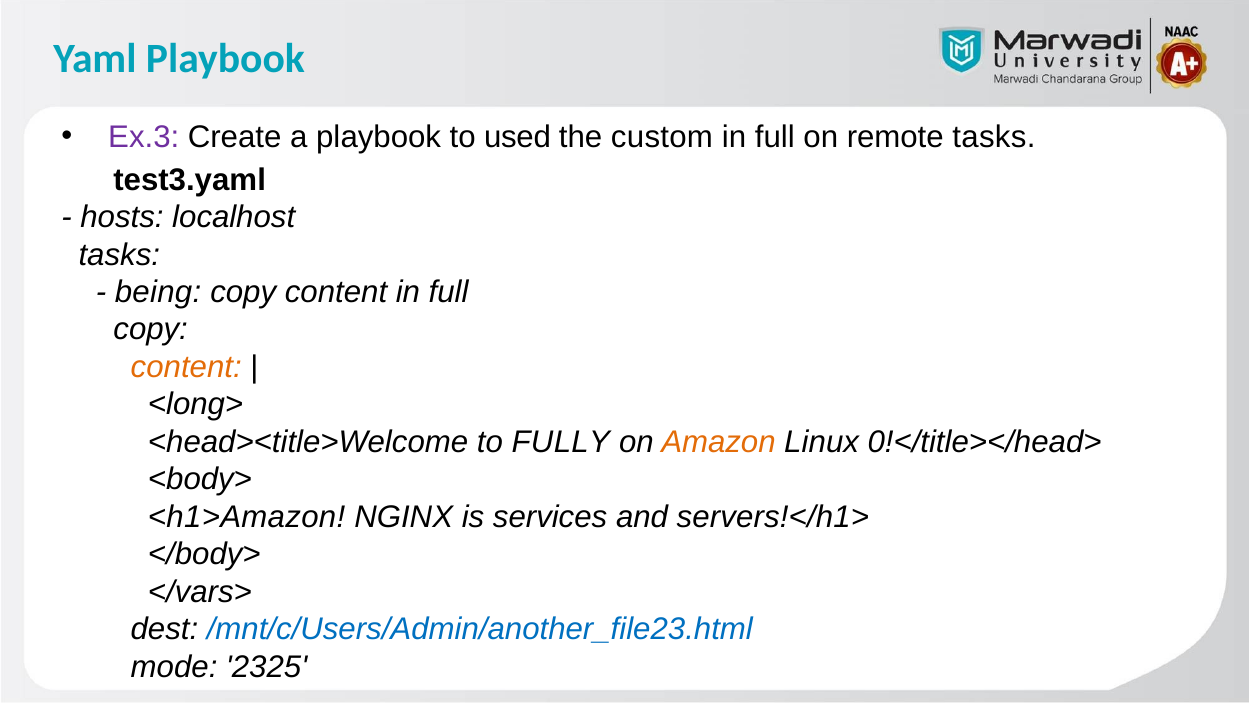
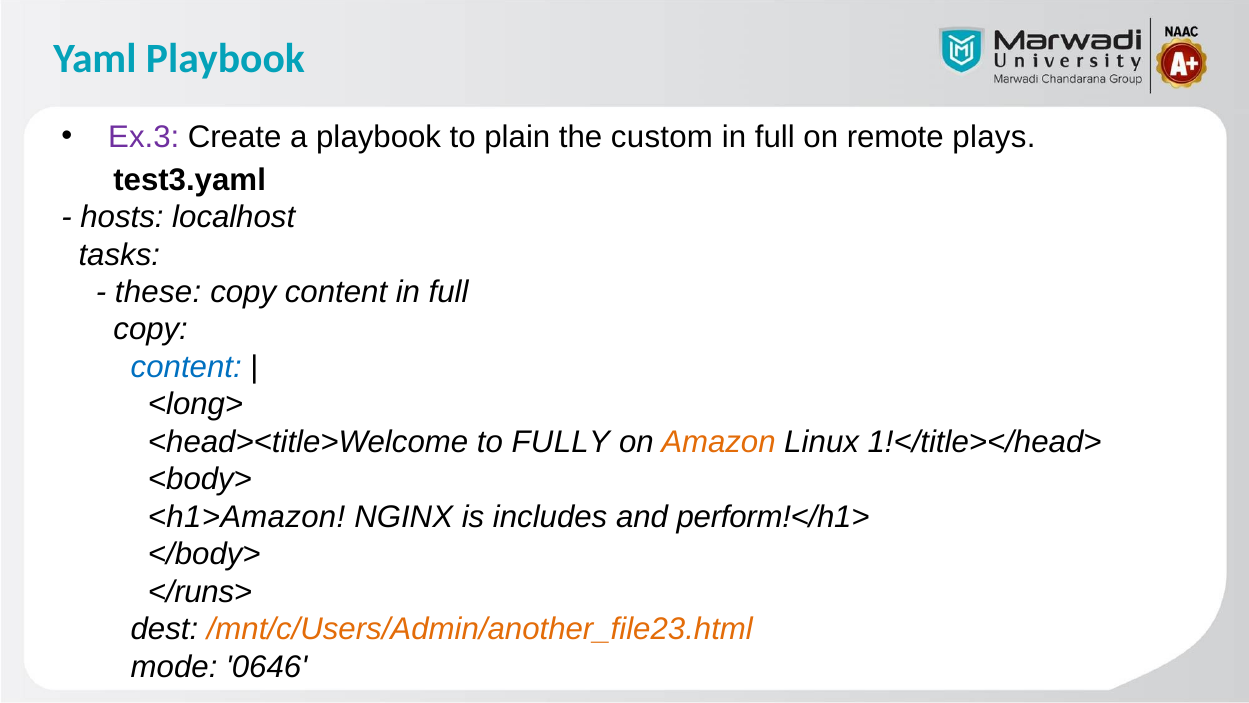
used: used -> plain
remote tasks: tasks -> plays
being: being -> these
content at (186, 367) colour: orange -> blue
0!</title></head>: 0!</title></head> -> 1!</title></head>
services: services -> includes
servers!</h1>: servers!</h1> -> perform!</h1>
</vars>: </vars> -> </runs>
/mnt/c/Users/Admin/another_file23.html colour: blue -> orange
2325: 2325 -> 0646
